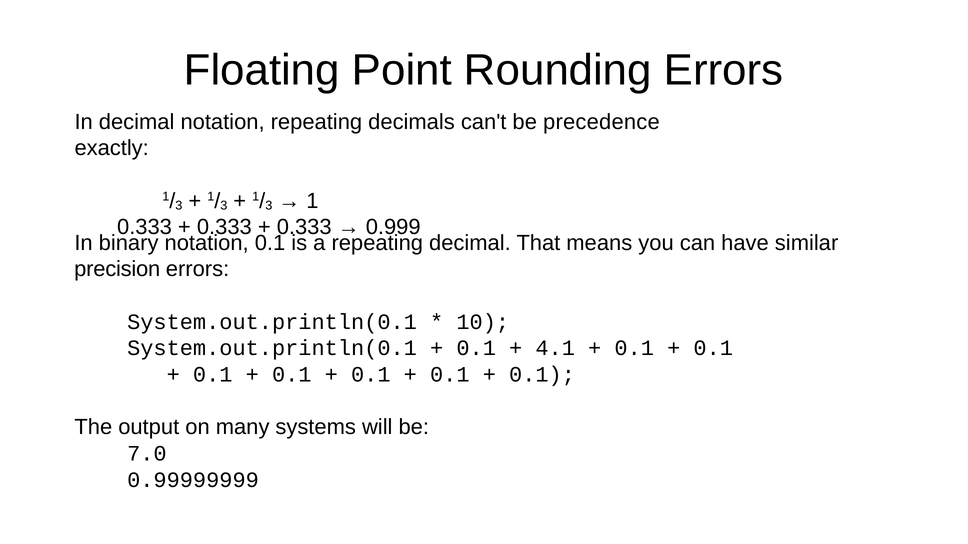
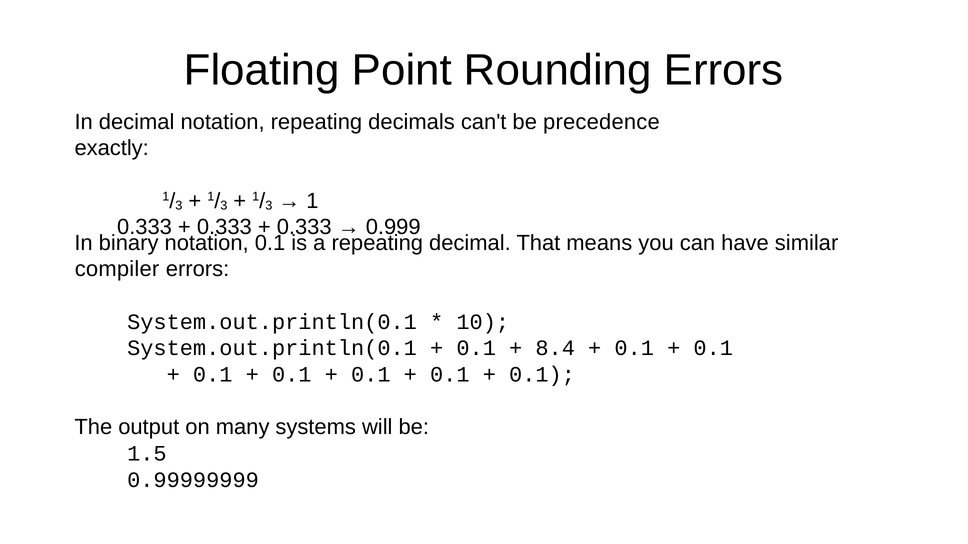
precision: precision -> compiler
4.1: 4.1 -> 8.4
7.0: 7.0 -> 1.5
